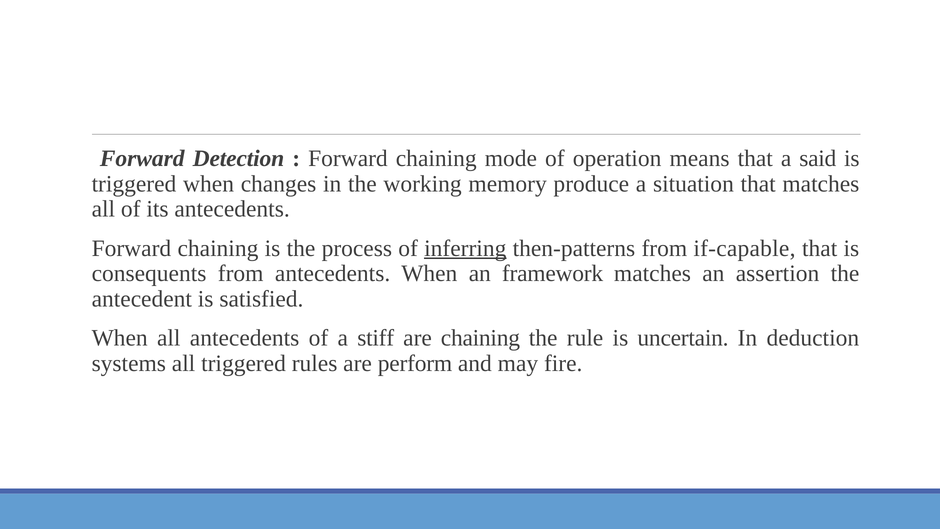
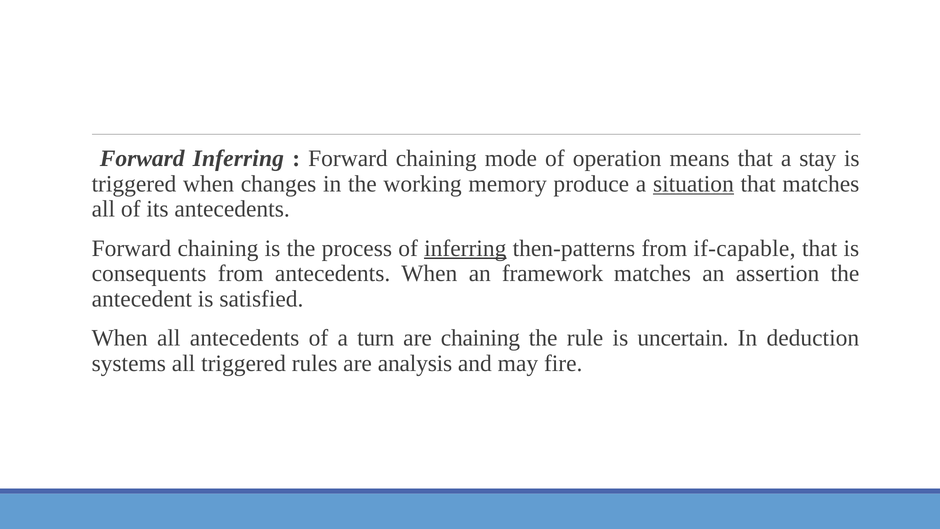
Forward Detection: Detection -> Inferring
said: said -> stay
situation underline: none -> present
stiff: stiff -> turn
perform: perform -> analysis
